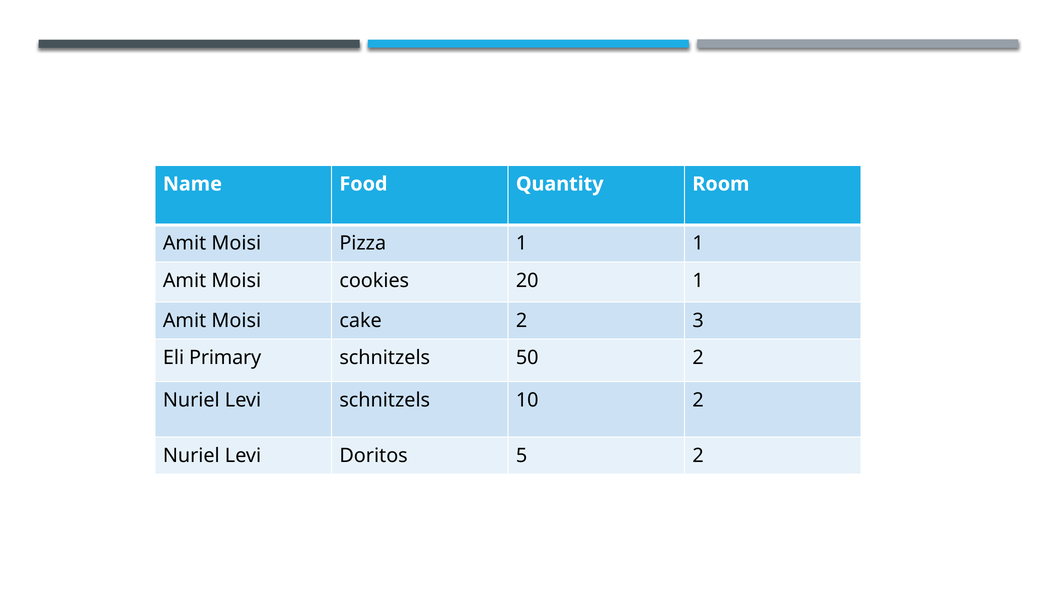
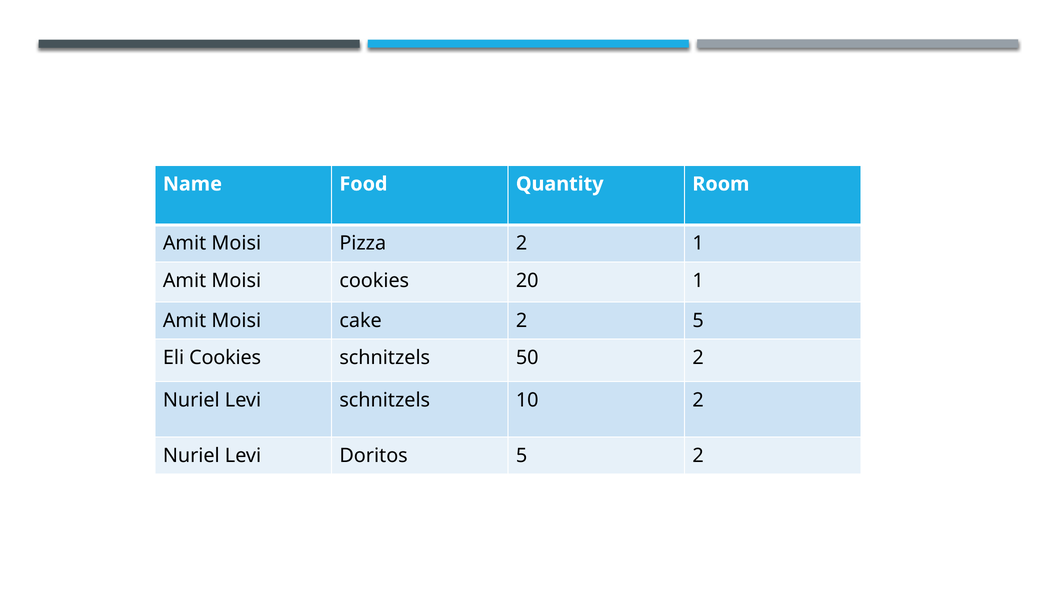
Pizza 1: 1 -> 2
2 3: 3 -> 5
Eli Primary: Primary -> Cookies
